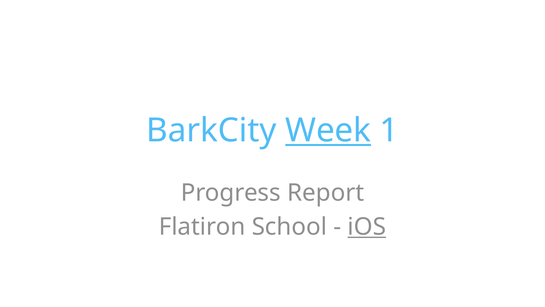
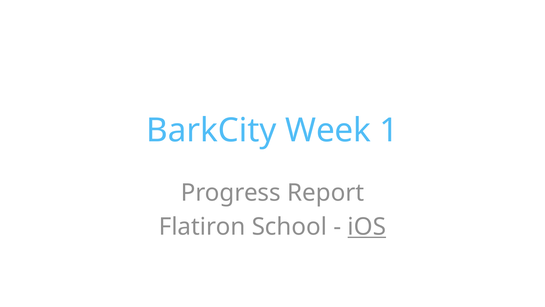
Week underline: present -> none
